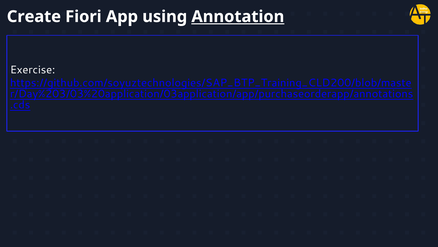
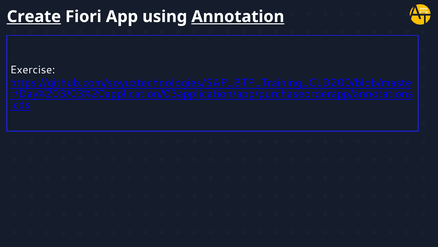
Create underline: none -> present
